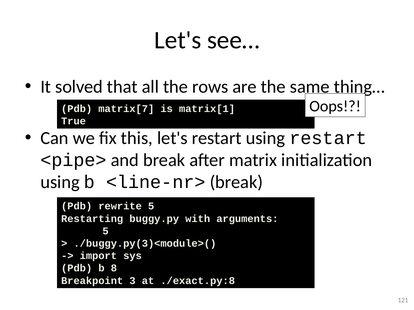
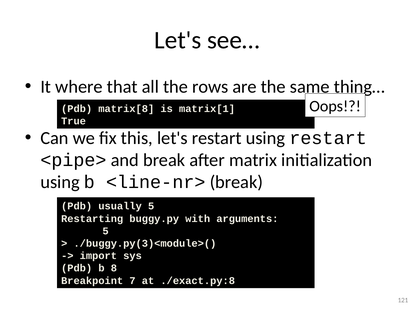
solved: solved -> where
matrix[7: matrix[7 -> matrix[8
rewrite: rewrite -> usually
3: 3 -> 7
